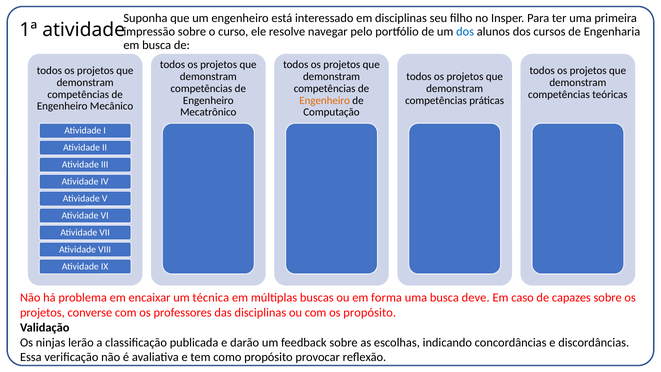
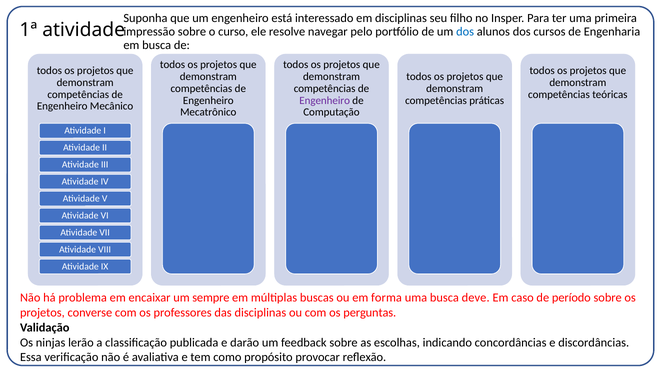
Engenheiro at (325, 100) colour: orange -> purple
técnica: técnica -> sempre
capazes: capazes -> período
os propósito: propósito -> perguntas
